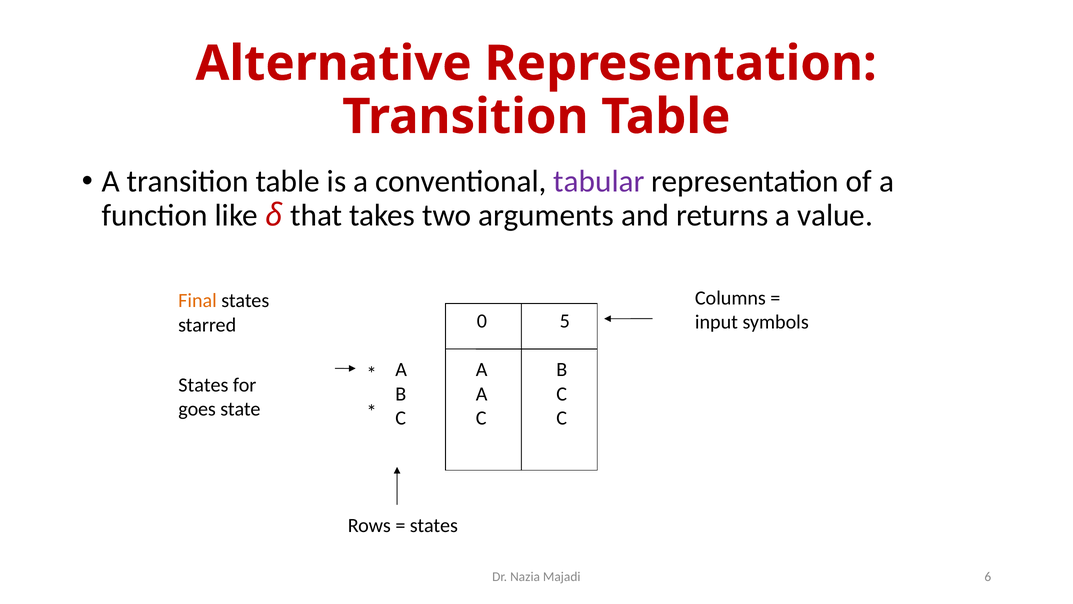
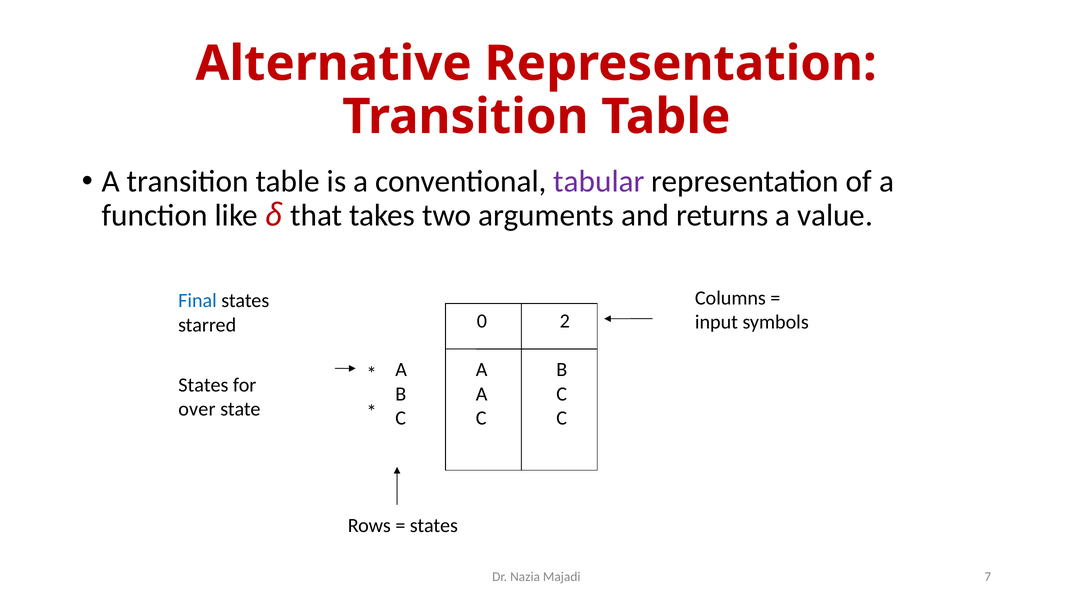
Final colour: orange -> blue
5: 5 -> 2
goes: goes -> over
6: 6 -> 7
